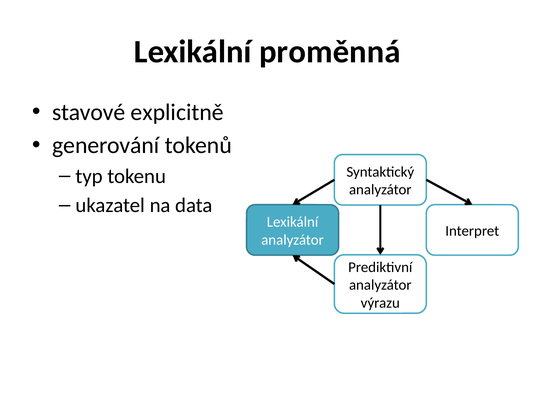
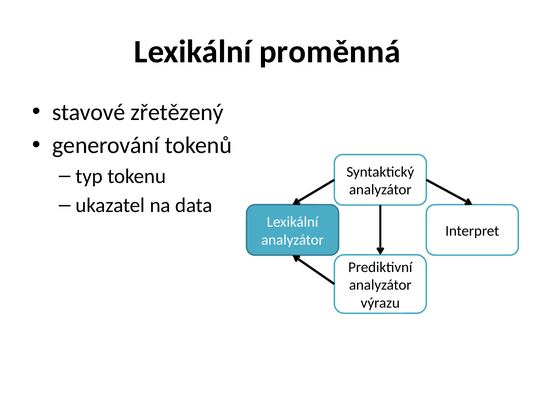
explicitně: explicitně -> zřetězený
